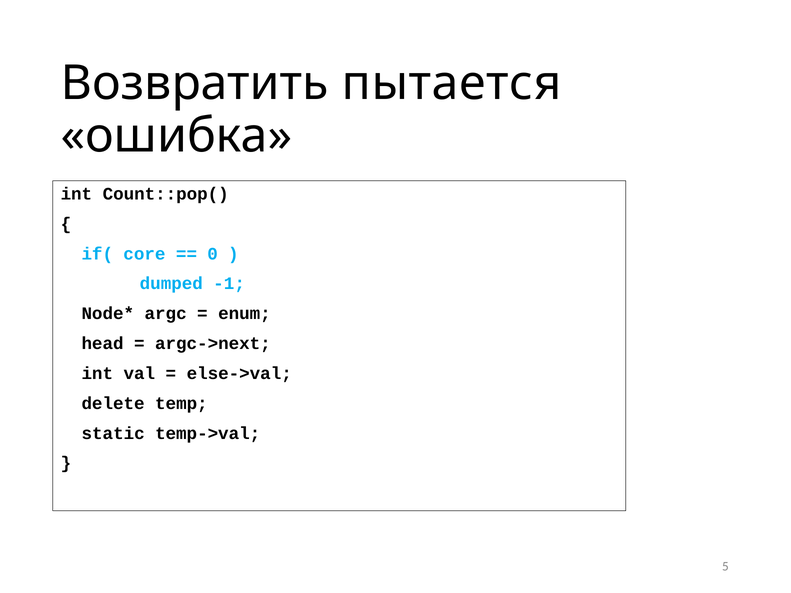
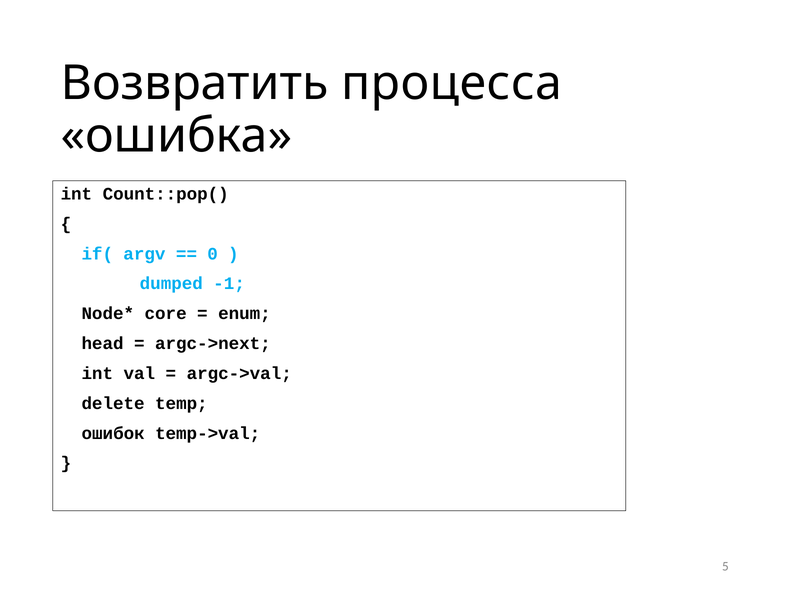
пытается: пытается -> процесса
core: core -> argv
argc: argc -> core
else->val: else->val -> argc->val
static: static -> ошибок
